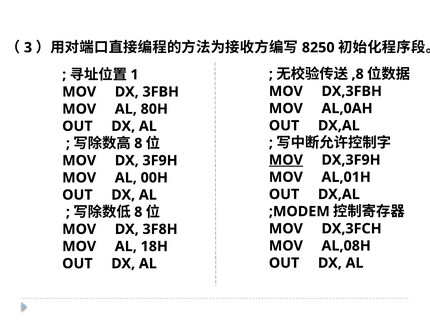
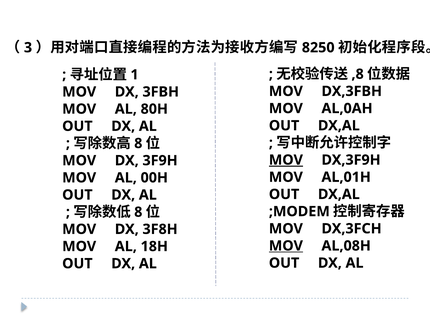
MOV at (286, 246) underline: none -> present
